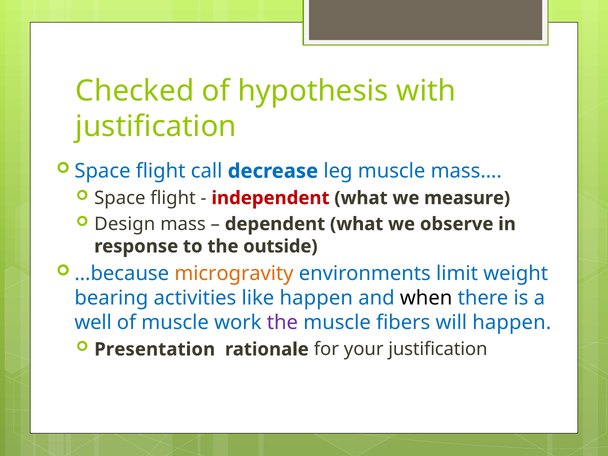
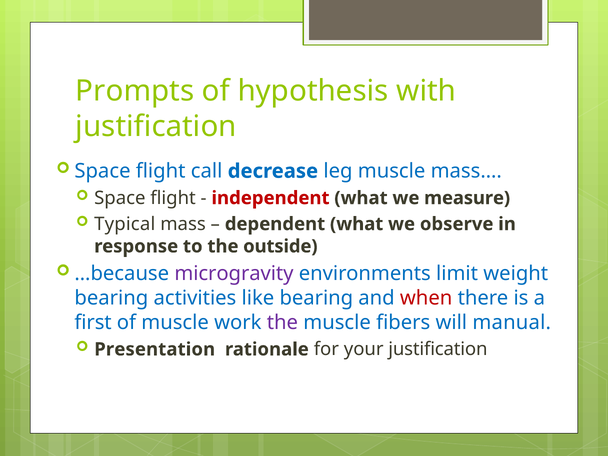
Checked: Checked -> Prompts
Design: Design -> Typical
microgravity colour: orange -> purple
like happen: happen -> bearing
when colour: black -> red
well: well -> first
will happen: happen -> manual
